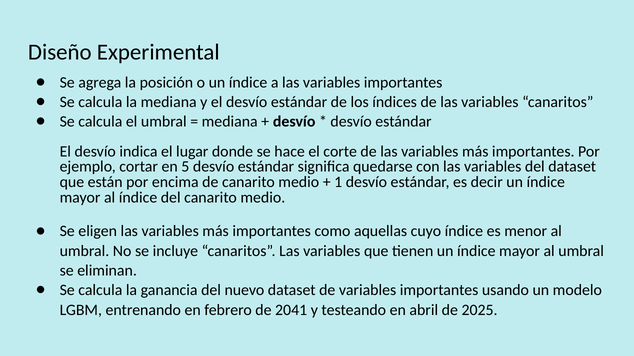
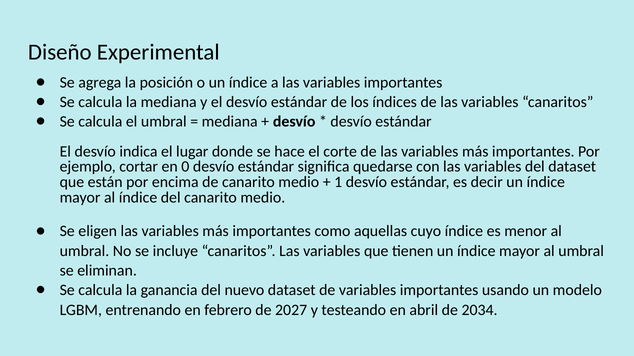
5: 5 -> 0
2041: 2041 -> 2027
2025: 2025 -> 2034
